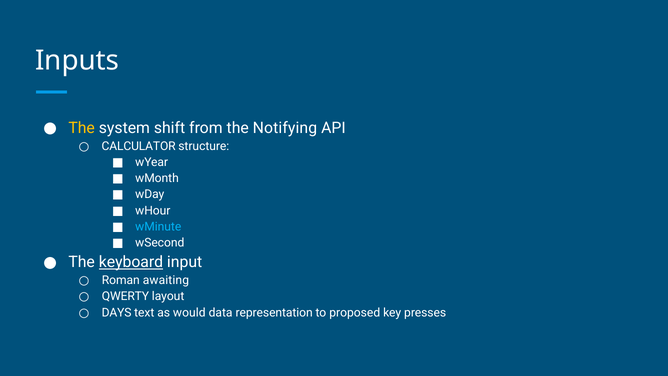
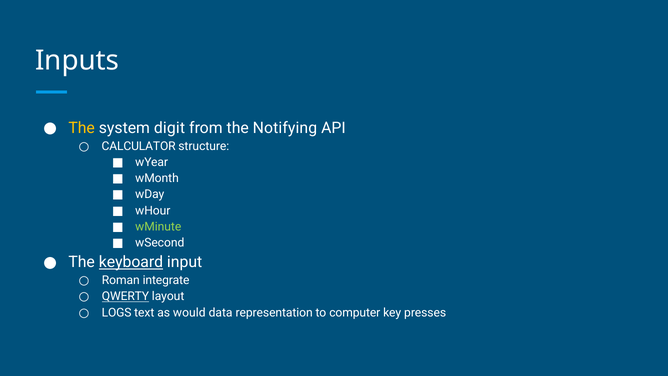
shift: shift -> digit
wMinute colour: light blue -> light green
awaiting: awaiting -> integrate
QWERTY underline: none -> present
DAYS: DAYS -> LOGS
proposed: proposed -> computer
